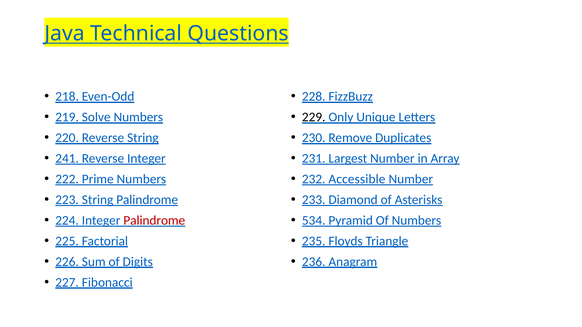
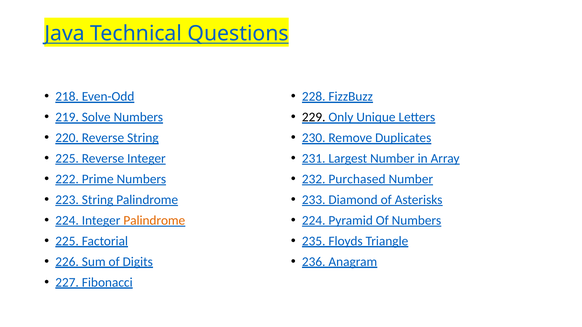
241 at (67, 159): 241 -> 225
Accessible: Accessible -> Purchased
Palindrome at (154, 221) colour: red -> orange
534 at (314, 221): 534 -> 224
